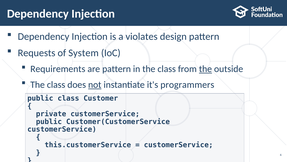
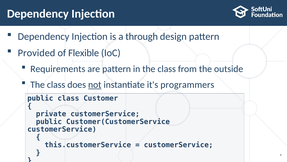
violates: violates -> through
Requests: Requests -> Provided
System: System -> Flexible
the at (205, 69) underline: present -> none
